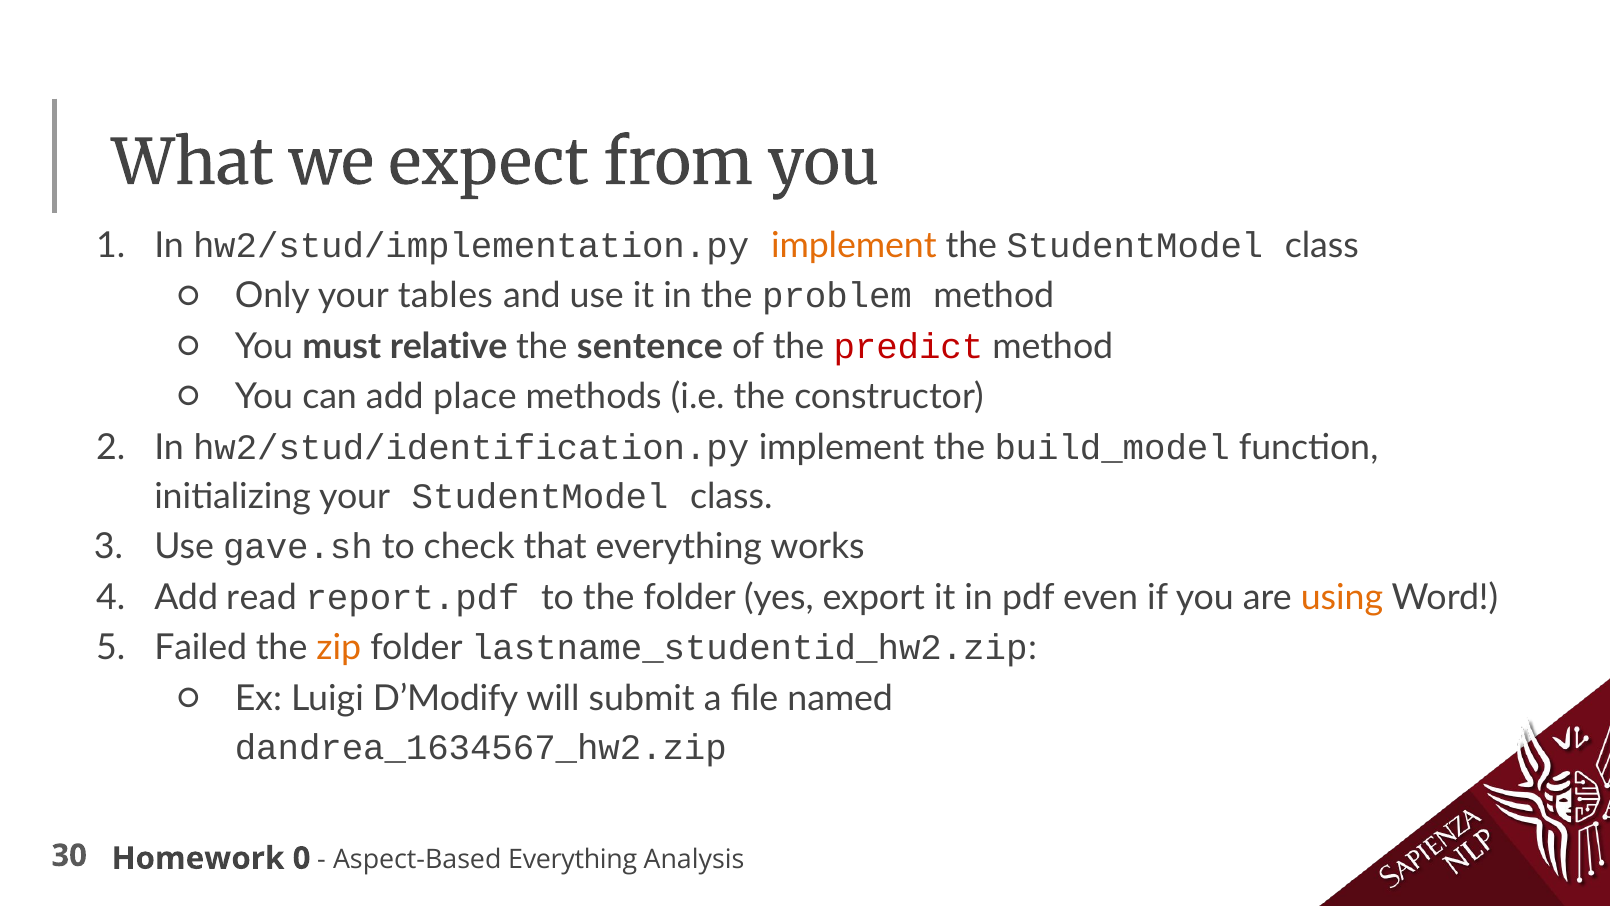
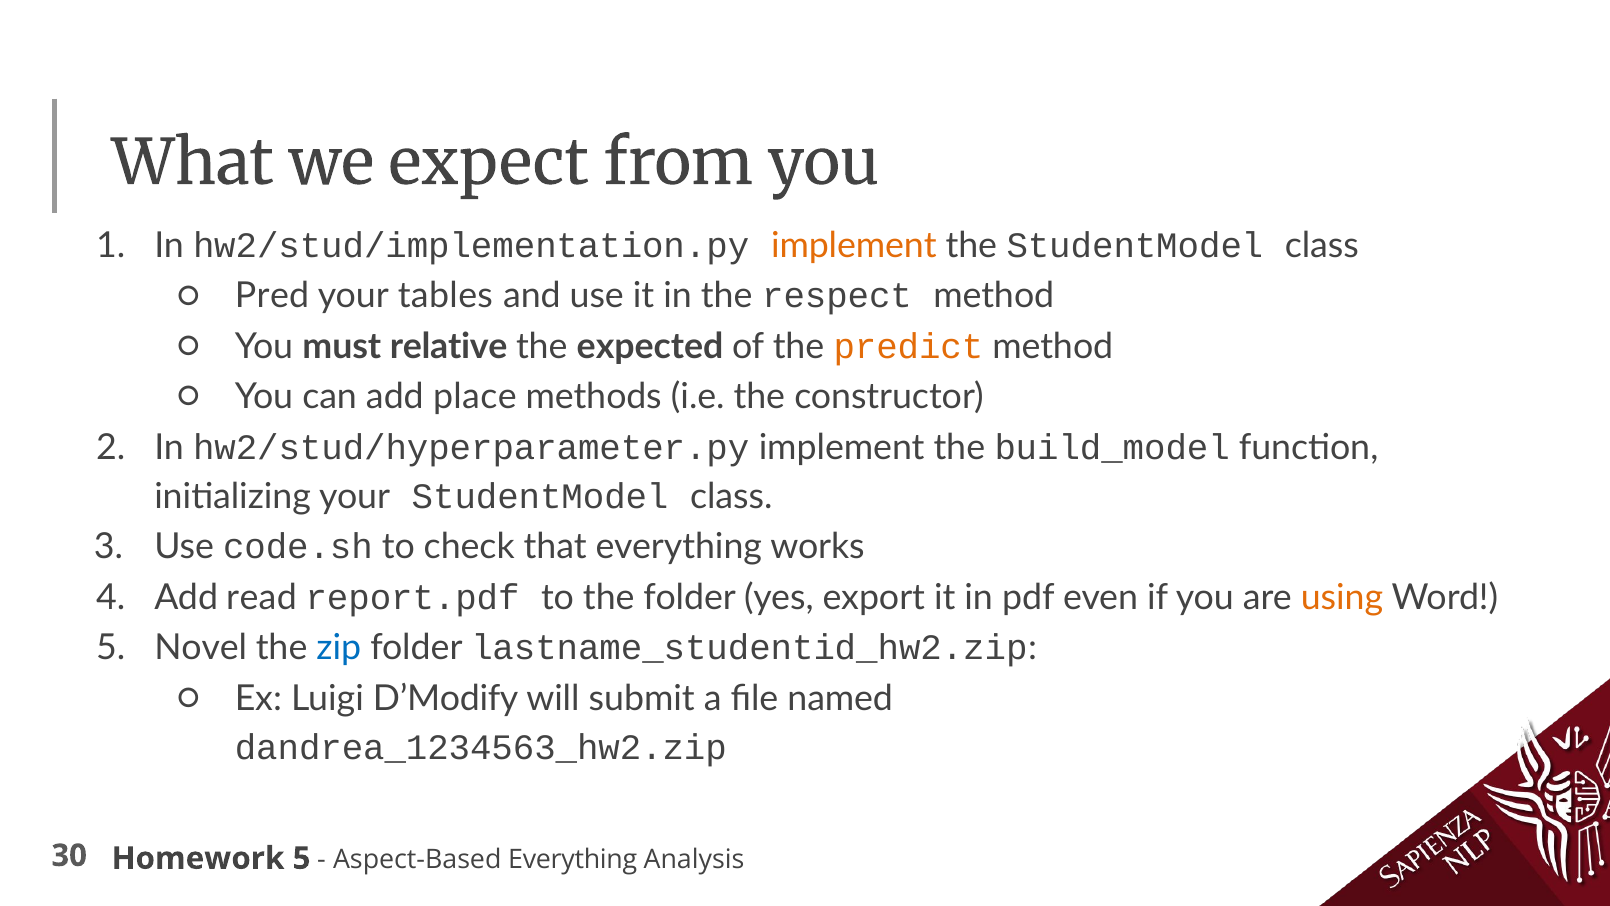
Only: Only -> Pred
problem: problem -> respect
sentence: sentence -> expected
predict colour: red -> orange
hw2/stud/identification.py: hw2/stud/identification.py -> hw2/stud/hyperparameter.py
gave.sh: gave.sh -> code.sh
Failed: Failed -> Novel
zip colour: orange -> blue
dandrea_1634567_hw2.zip: dandrea_1634567_hw2.zip -> dandrea_1234563_hw2.zip
Homework 0: 0 -> 5
